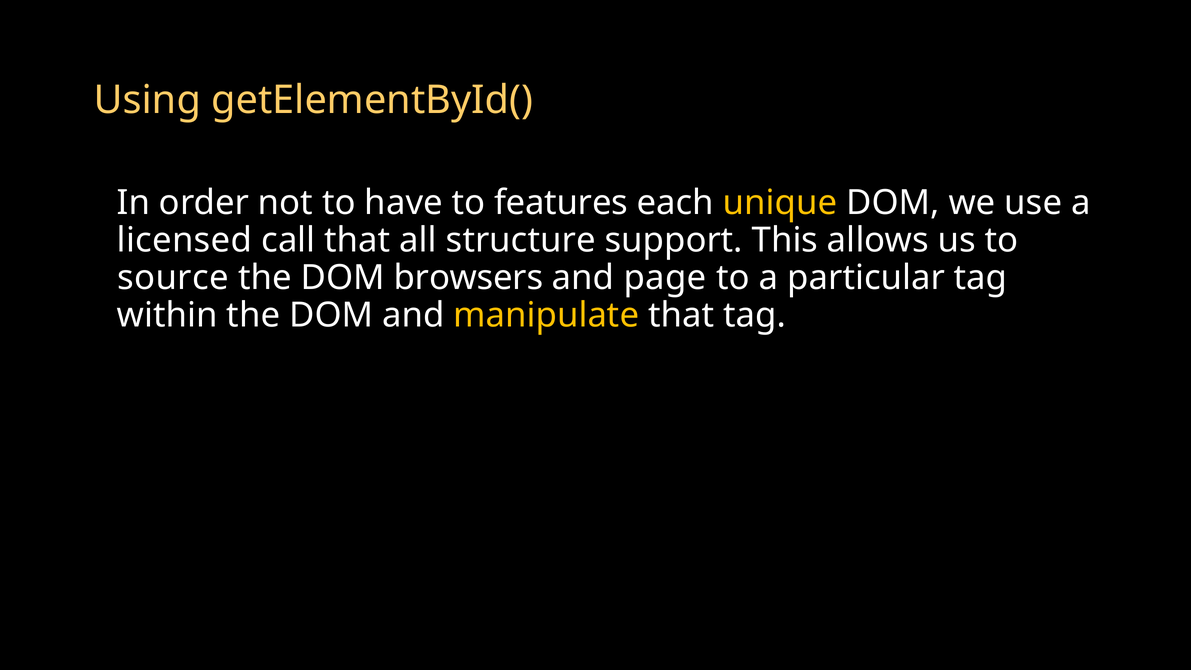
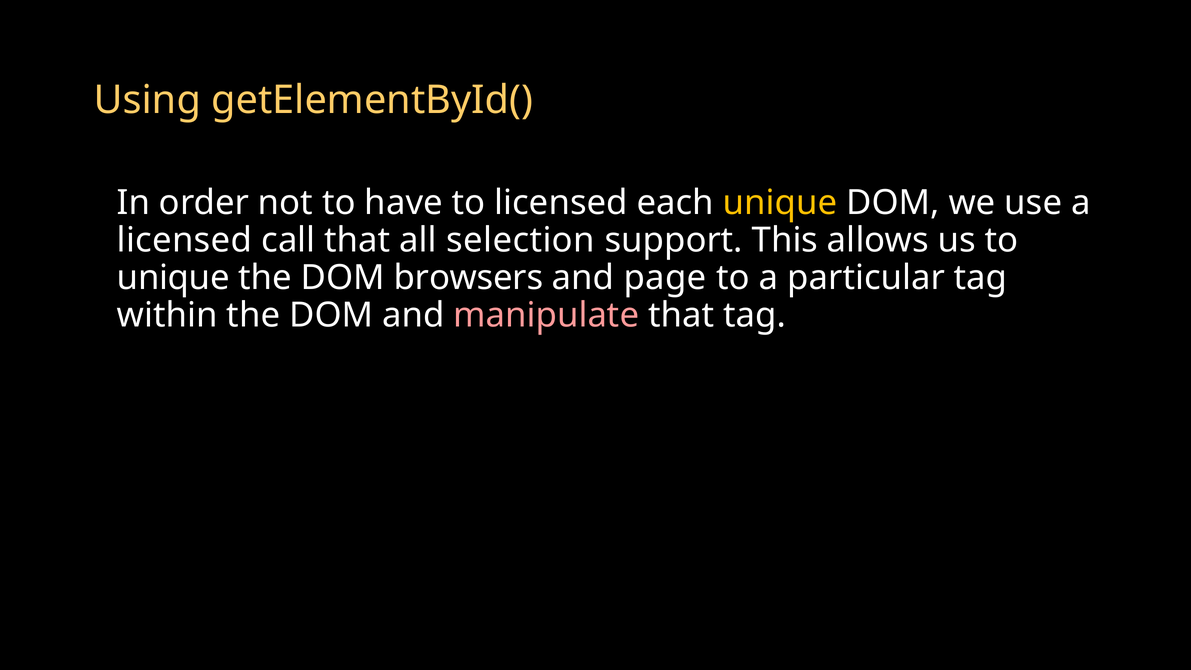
to features: features -> licensed
structure: structure -> selection
source at (173, 278): source -> unique
manipulate colour: yellow -> pink
